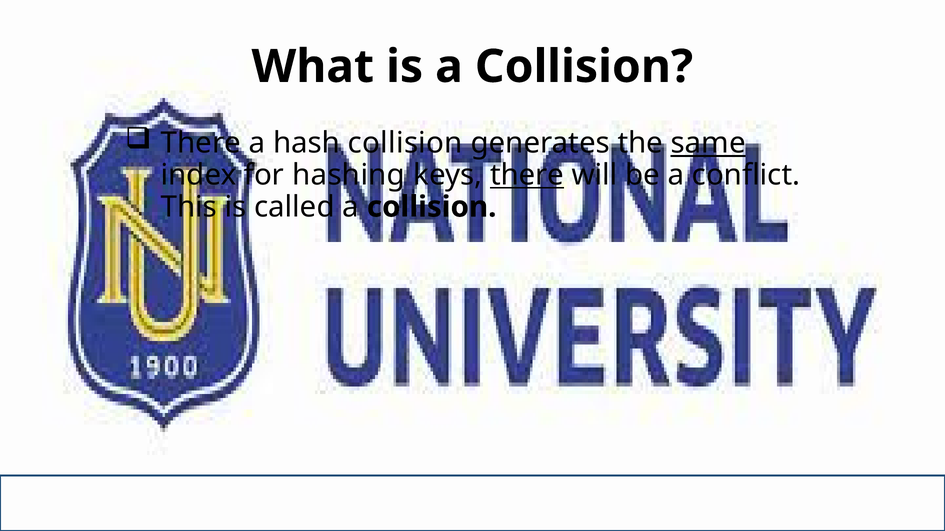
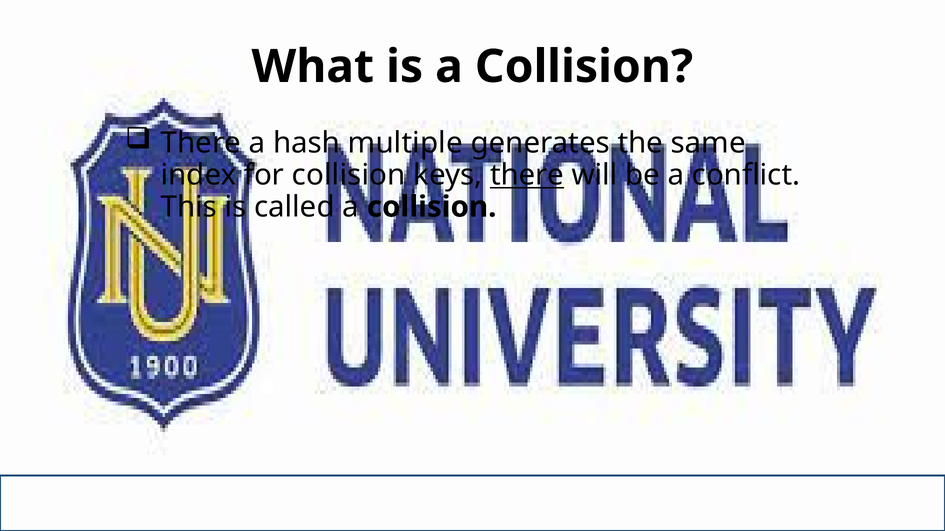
hash collision: collision -> multiple
same underline: present -> none
for hashing: hashing -> collision
